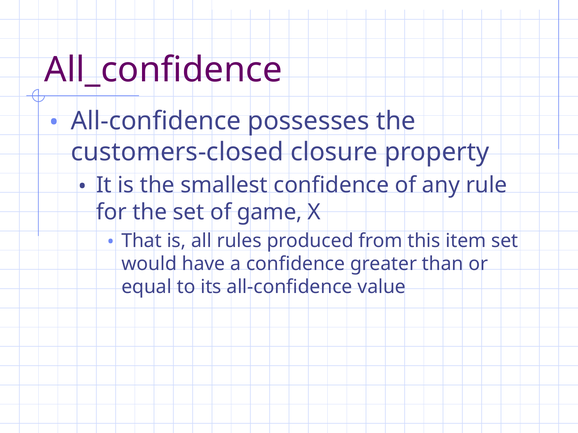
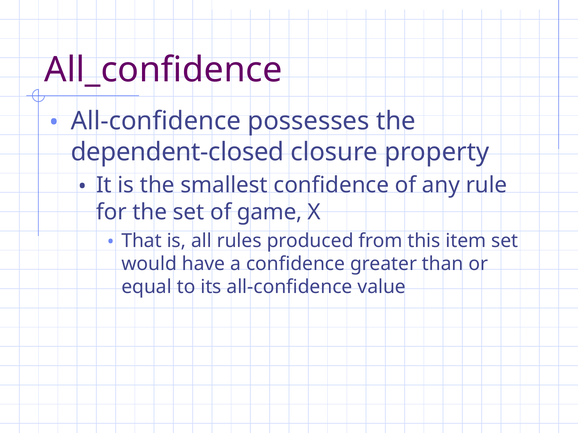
customers-closed: customers-closed -> dependent-closed
